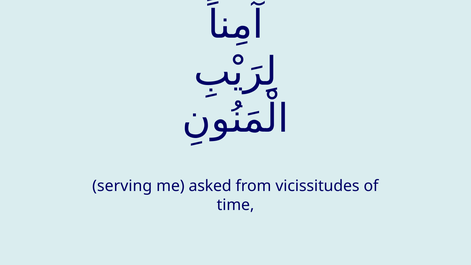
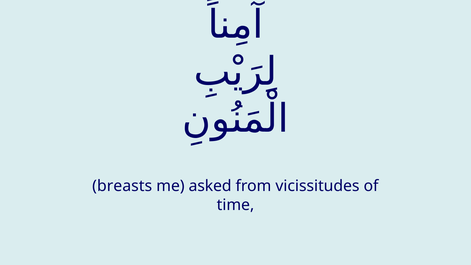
serving: serving -> breasts
